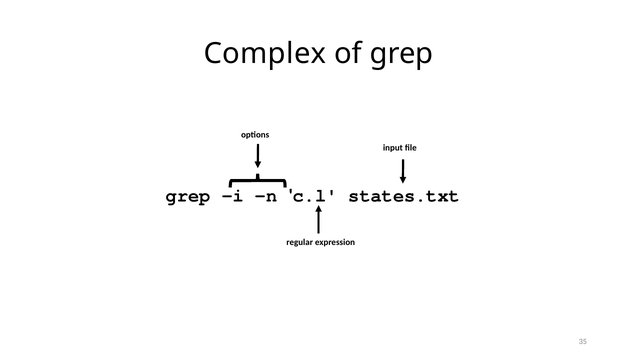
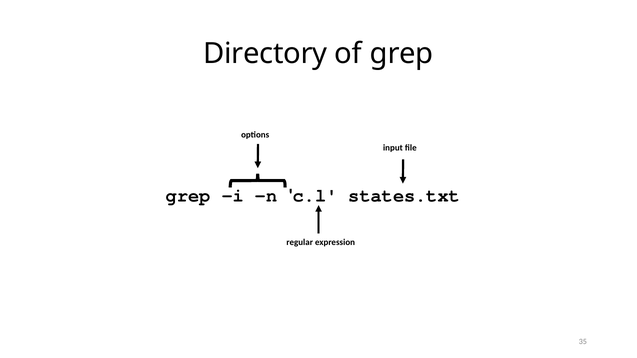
Complex: Complex -> Directory
